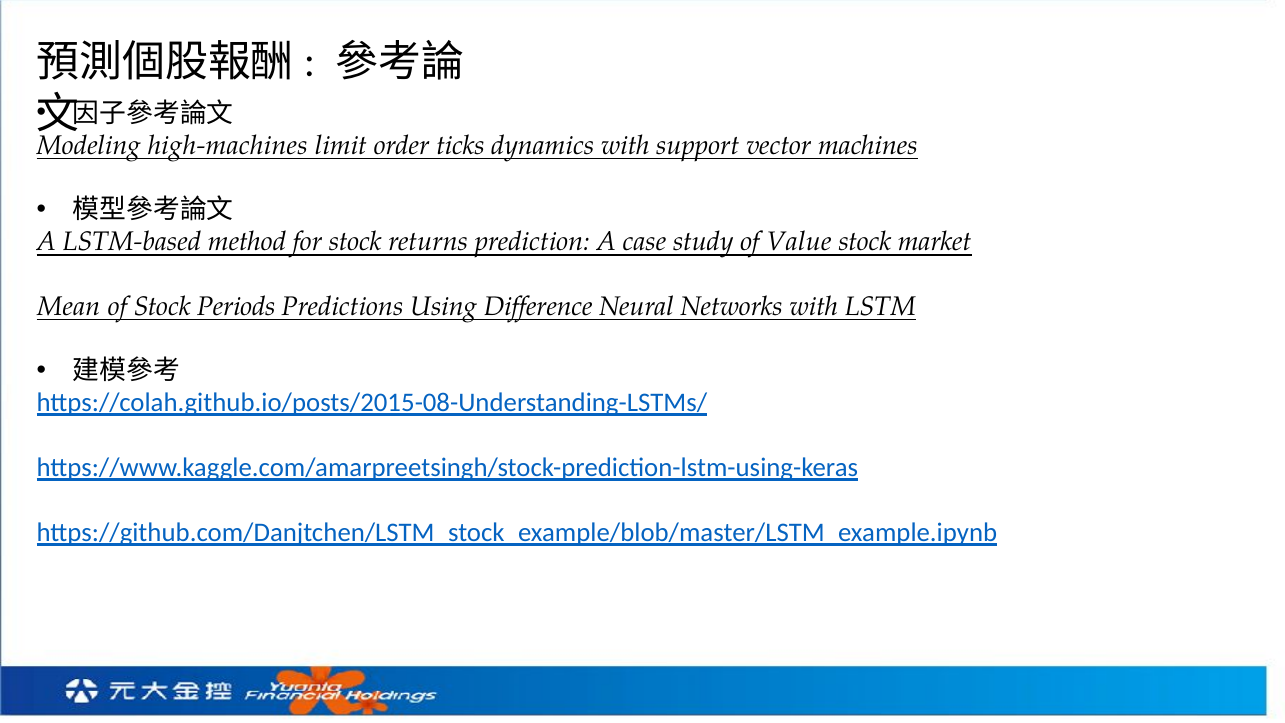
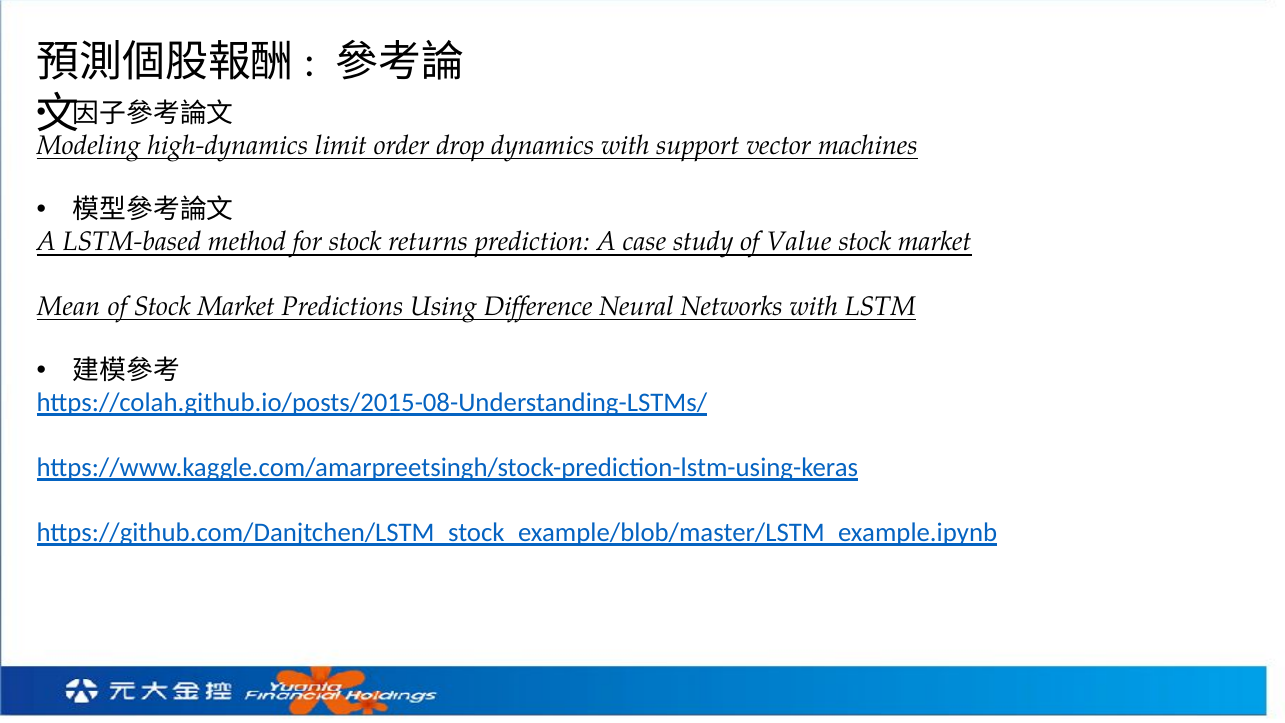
high-machines: high-machines -> high-dynamics
ticks: ticks -> drop
of Stock Periods: Periods -> Market
